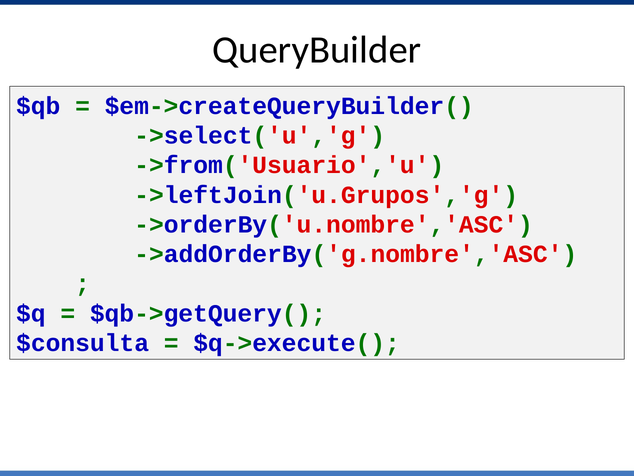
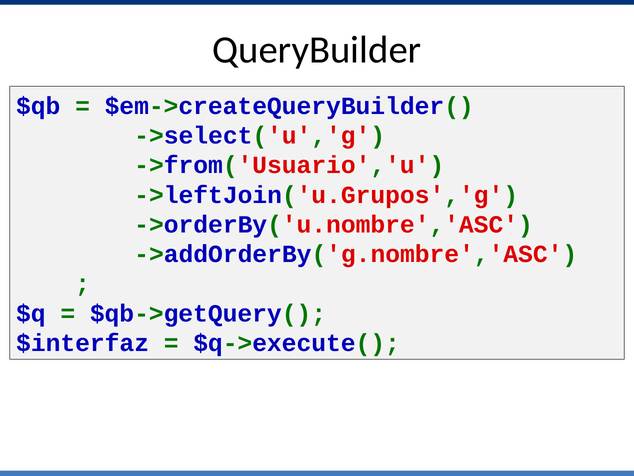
$consulta: $consulta -> $interfaz
